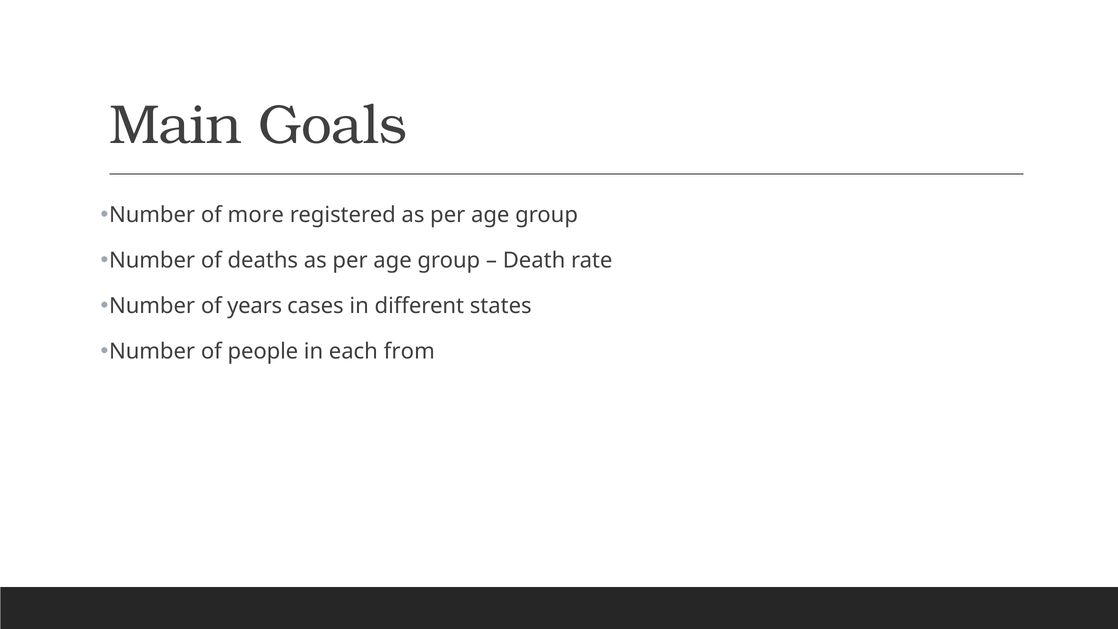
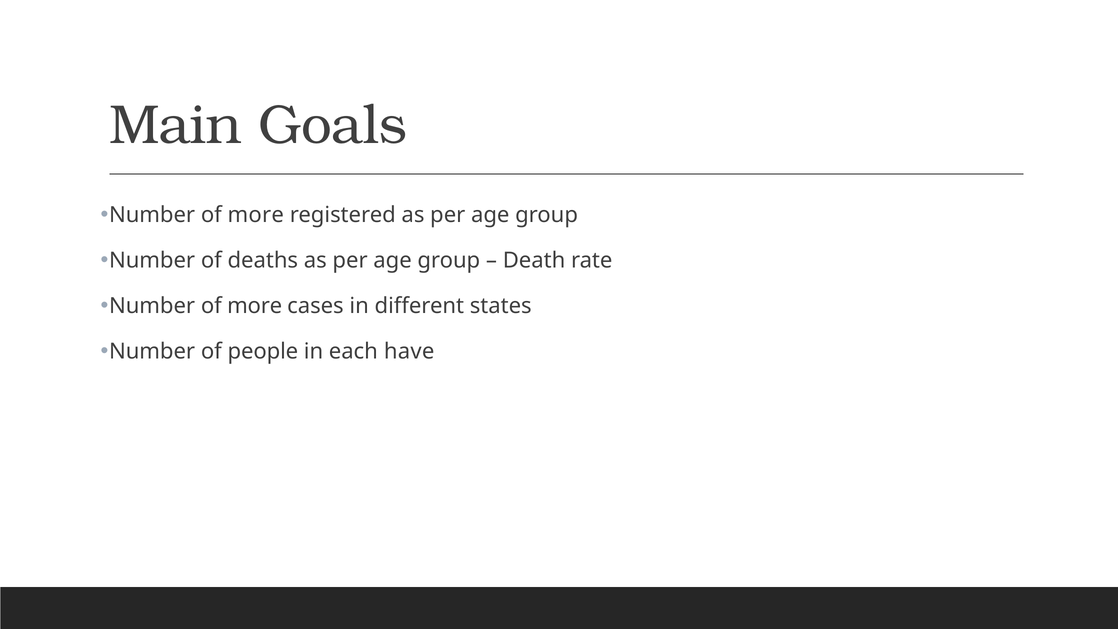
years at (255, 306): years -> more
from: from -> have
